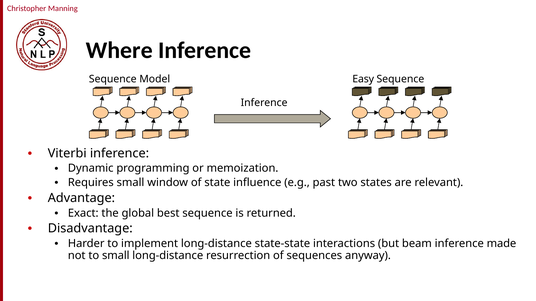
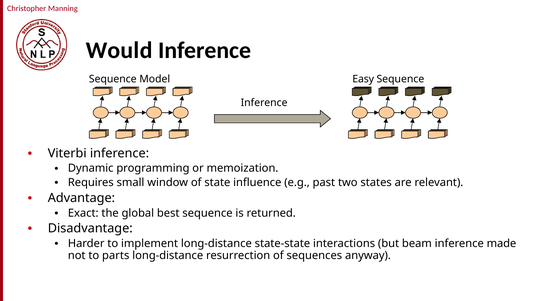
Where: Where -> Would
to small: small -> parts
